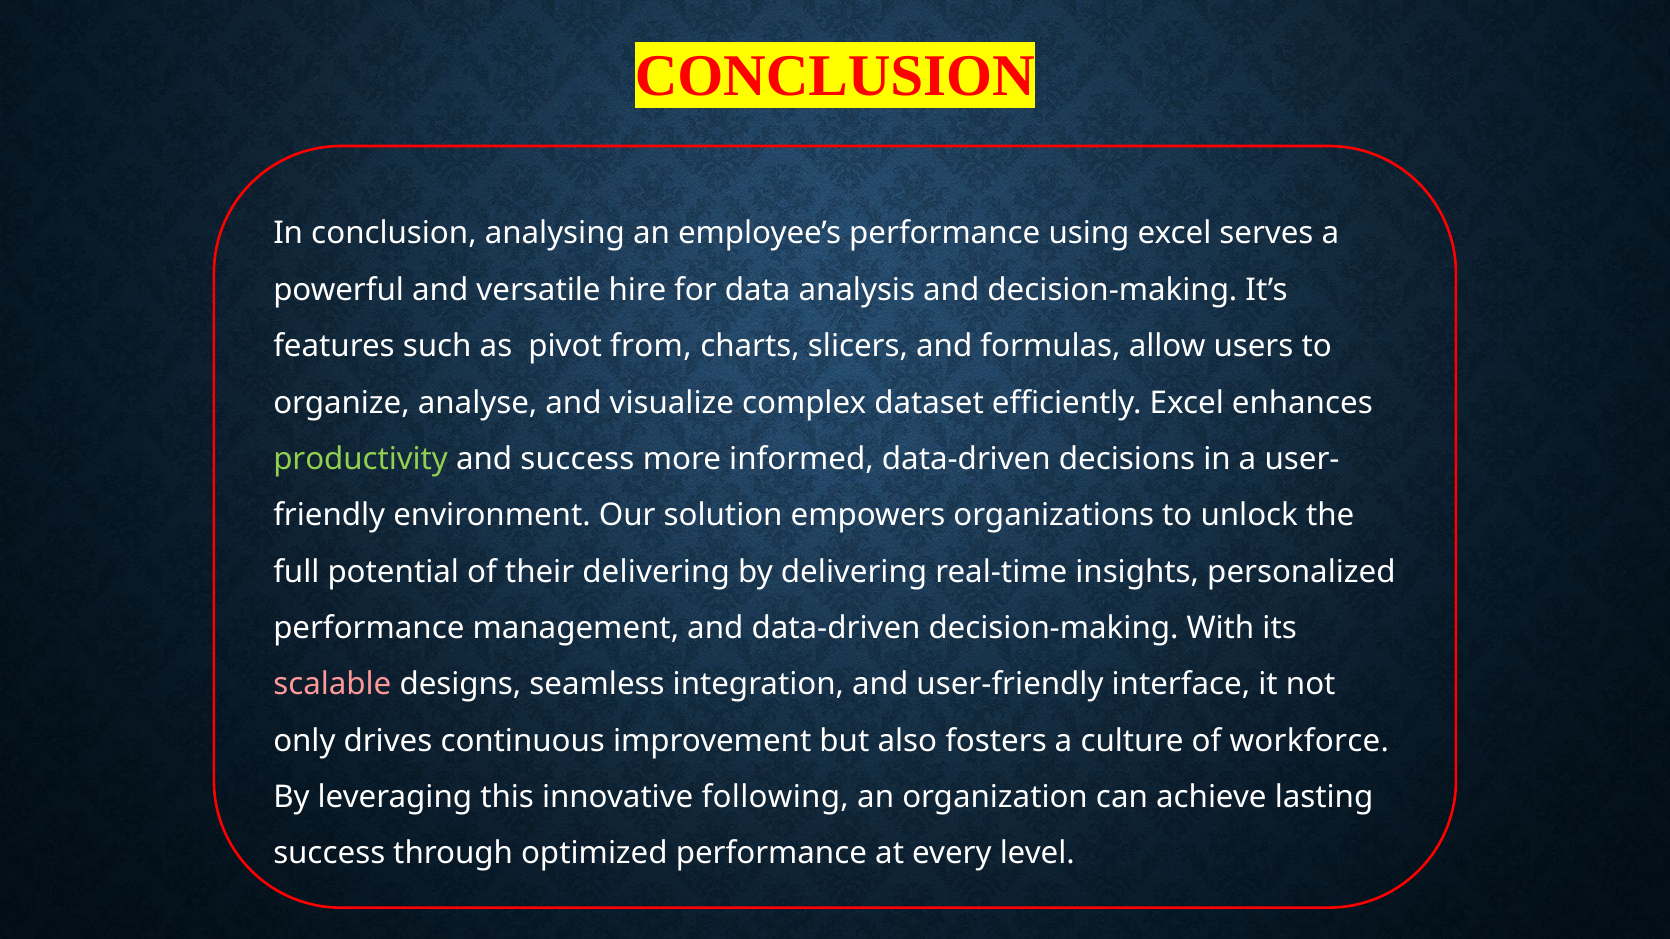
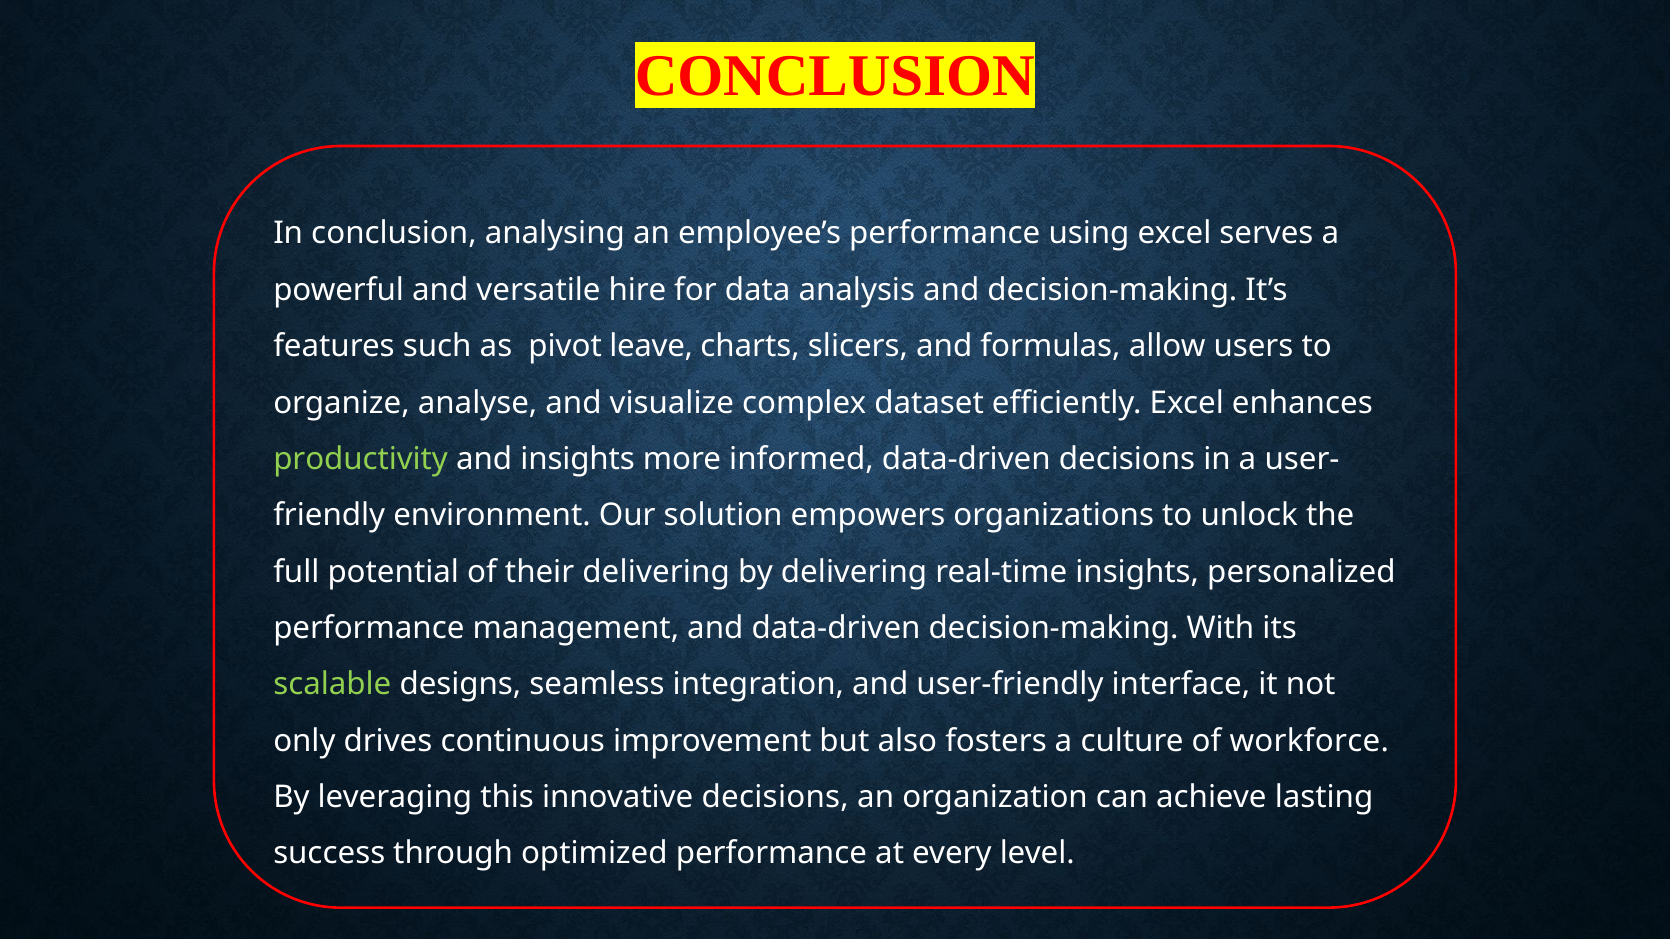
from: from -> leave
and success: success -> insights
scalable colour: pink -> light green
innovative following: following -> decisions
